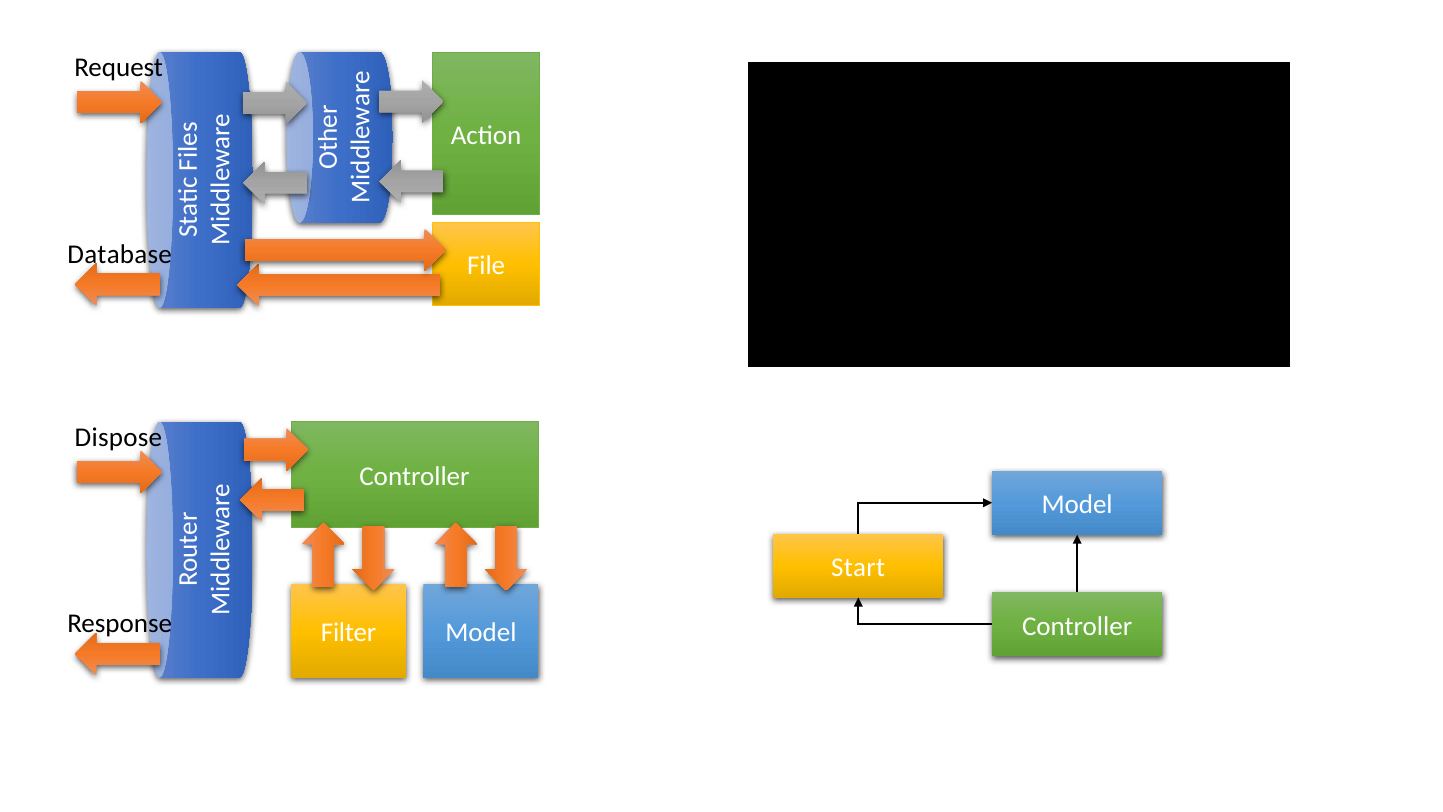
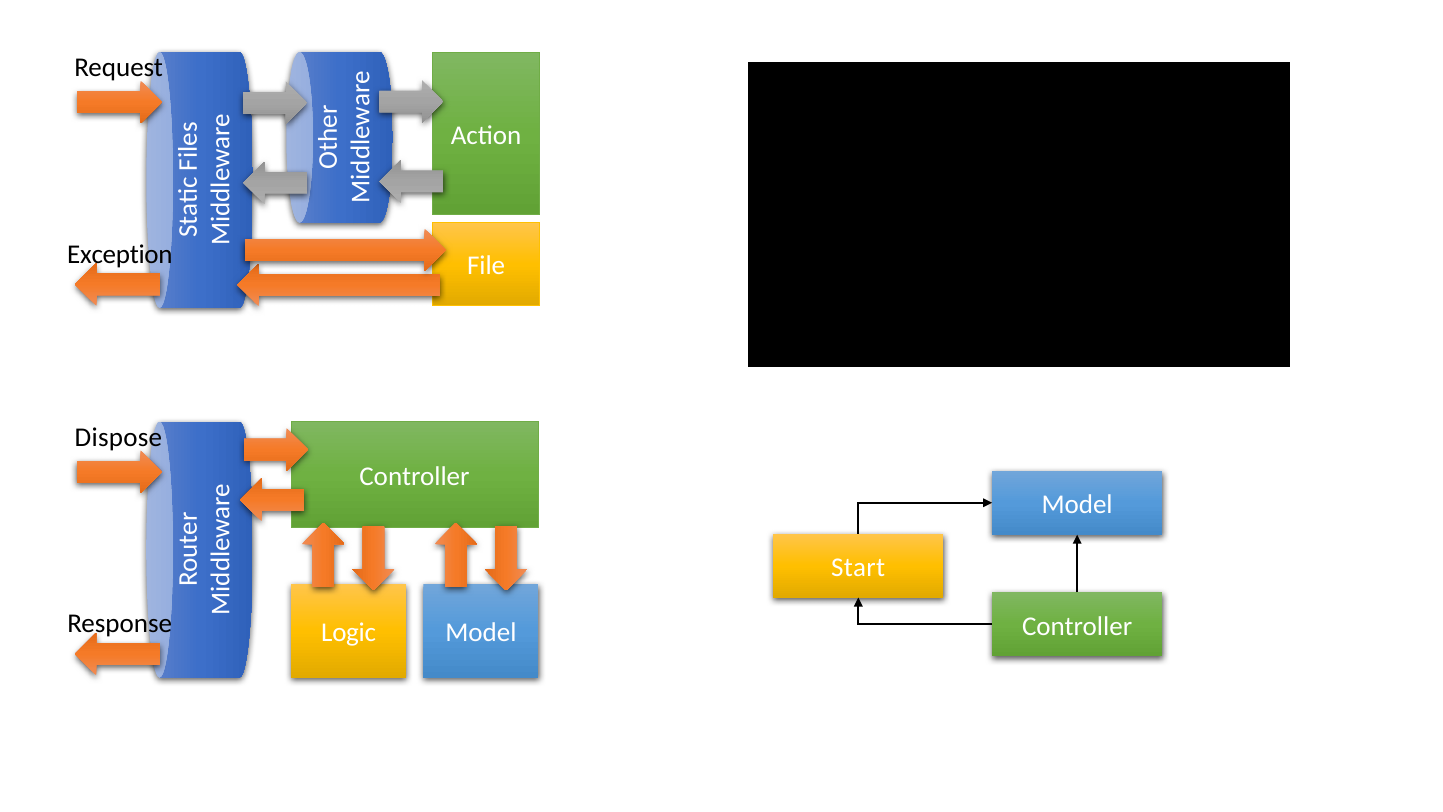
Database: Database -> Exception
Filter: Filter -> Logic
